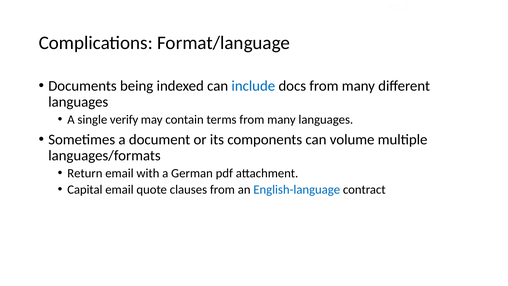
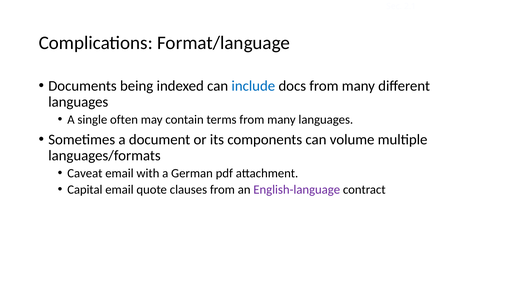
verify: verify -> often
Return: Return -> Caveat
English-language colour: blue -> purple
